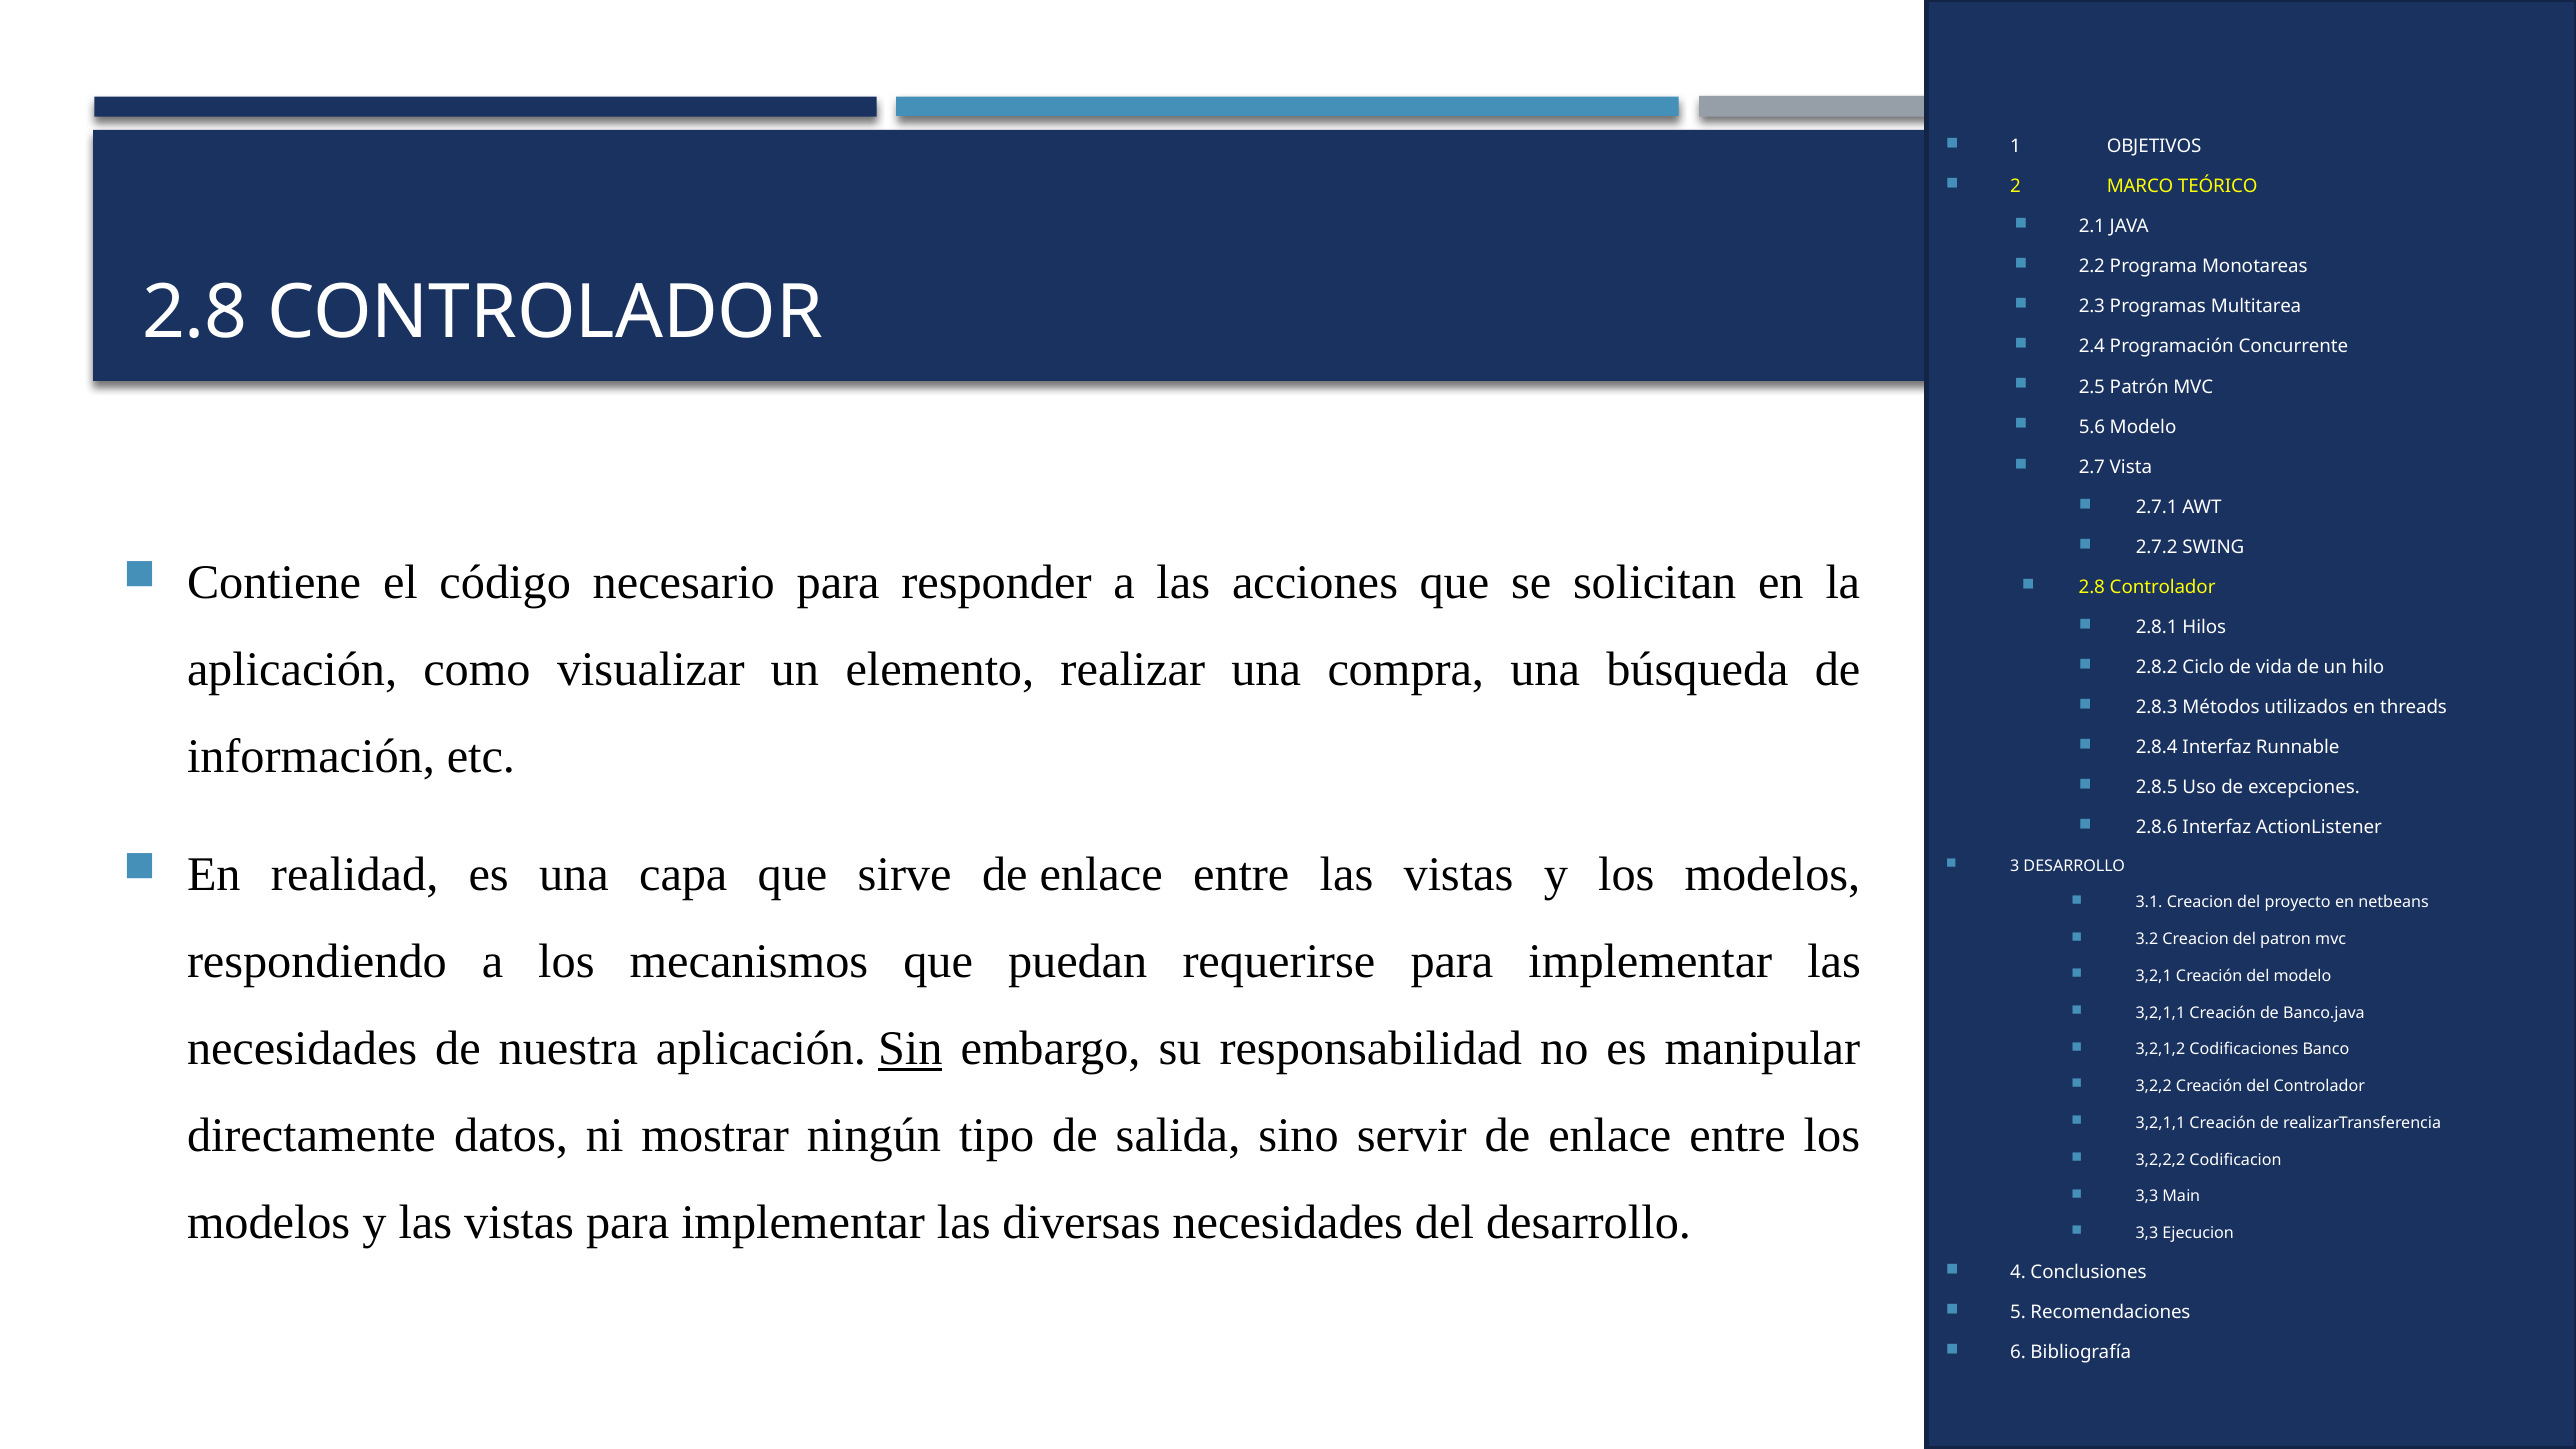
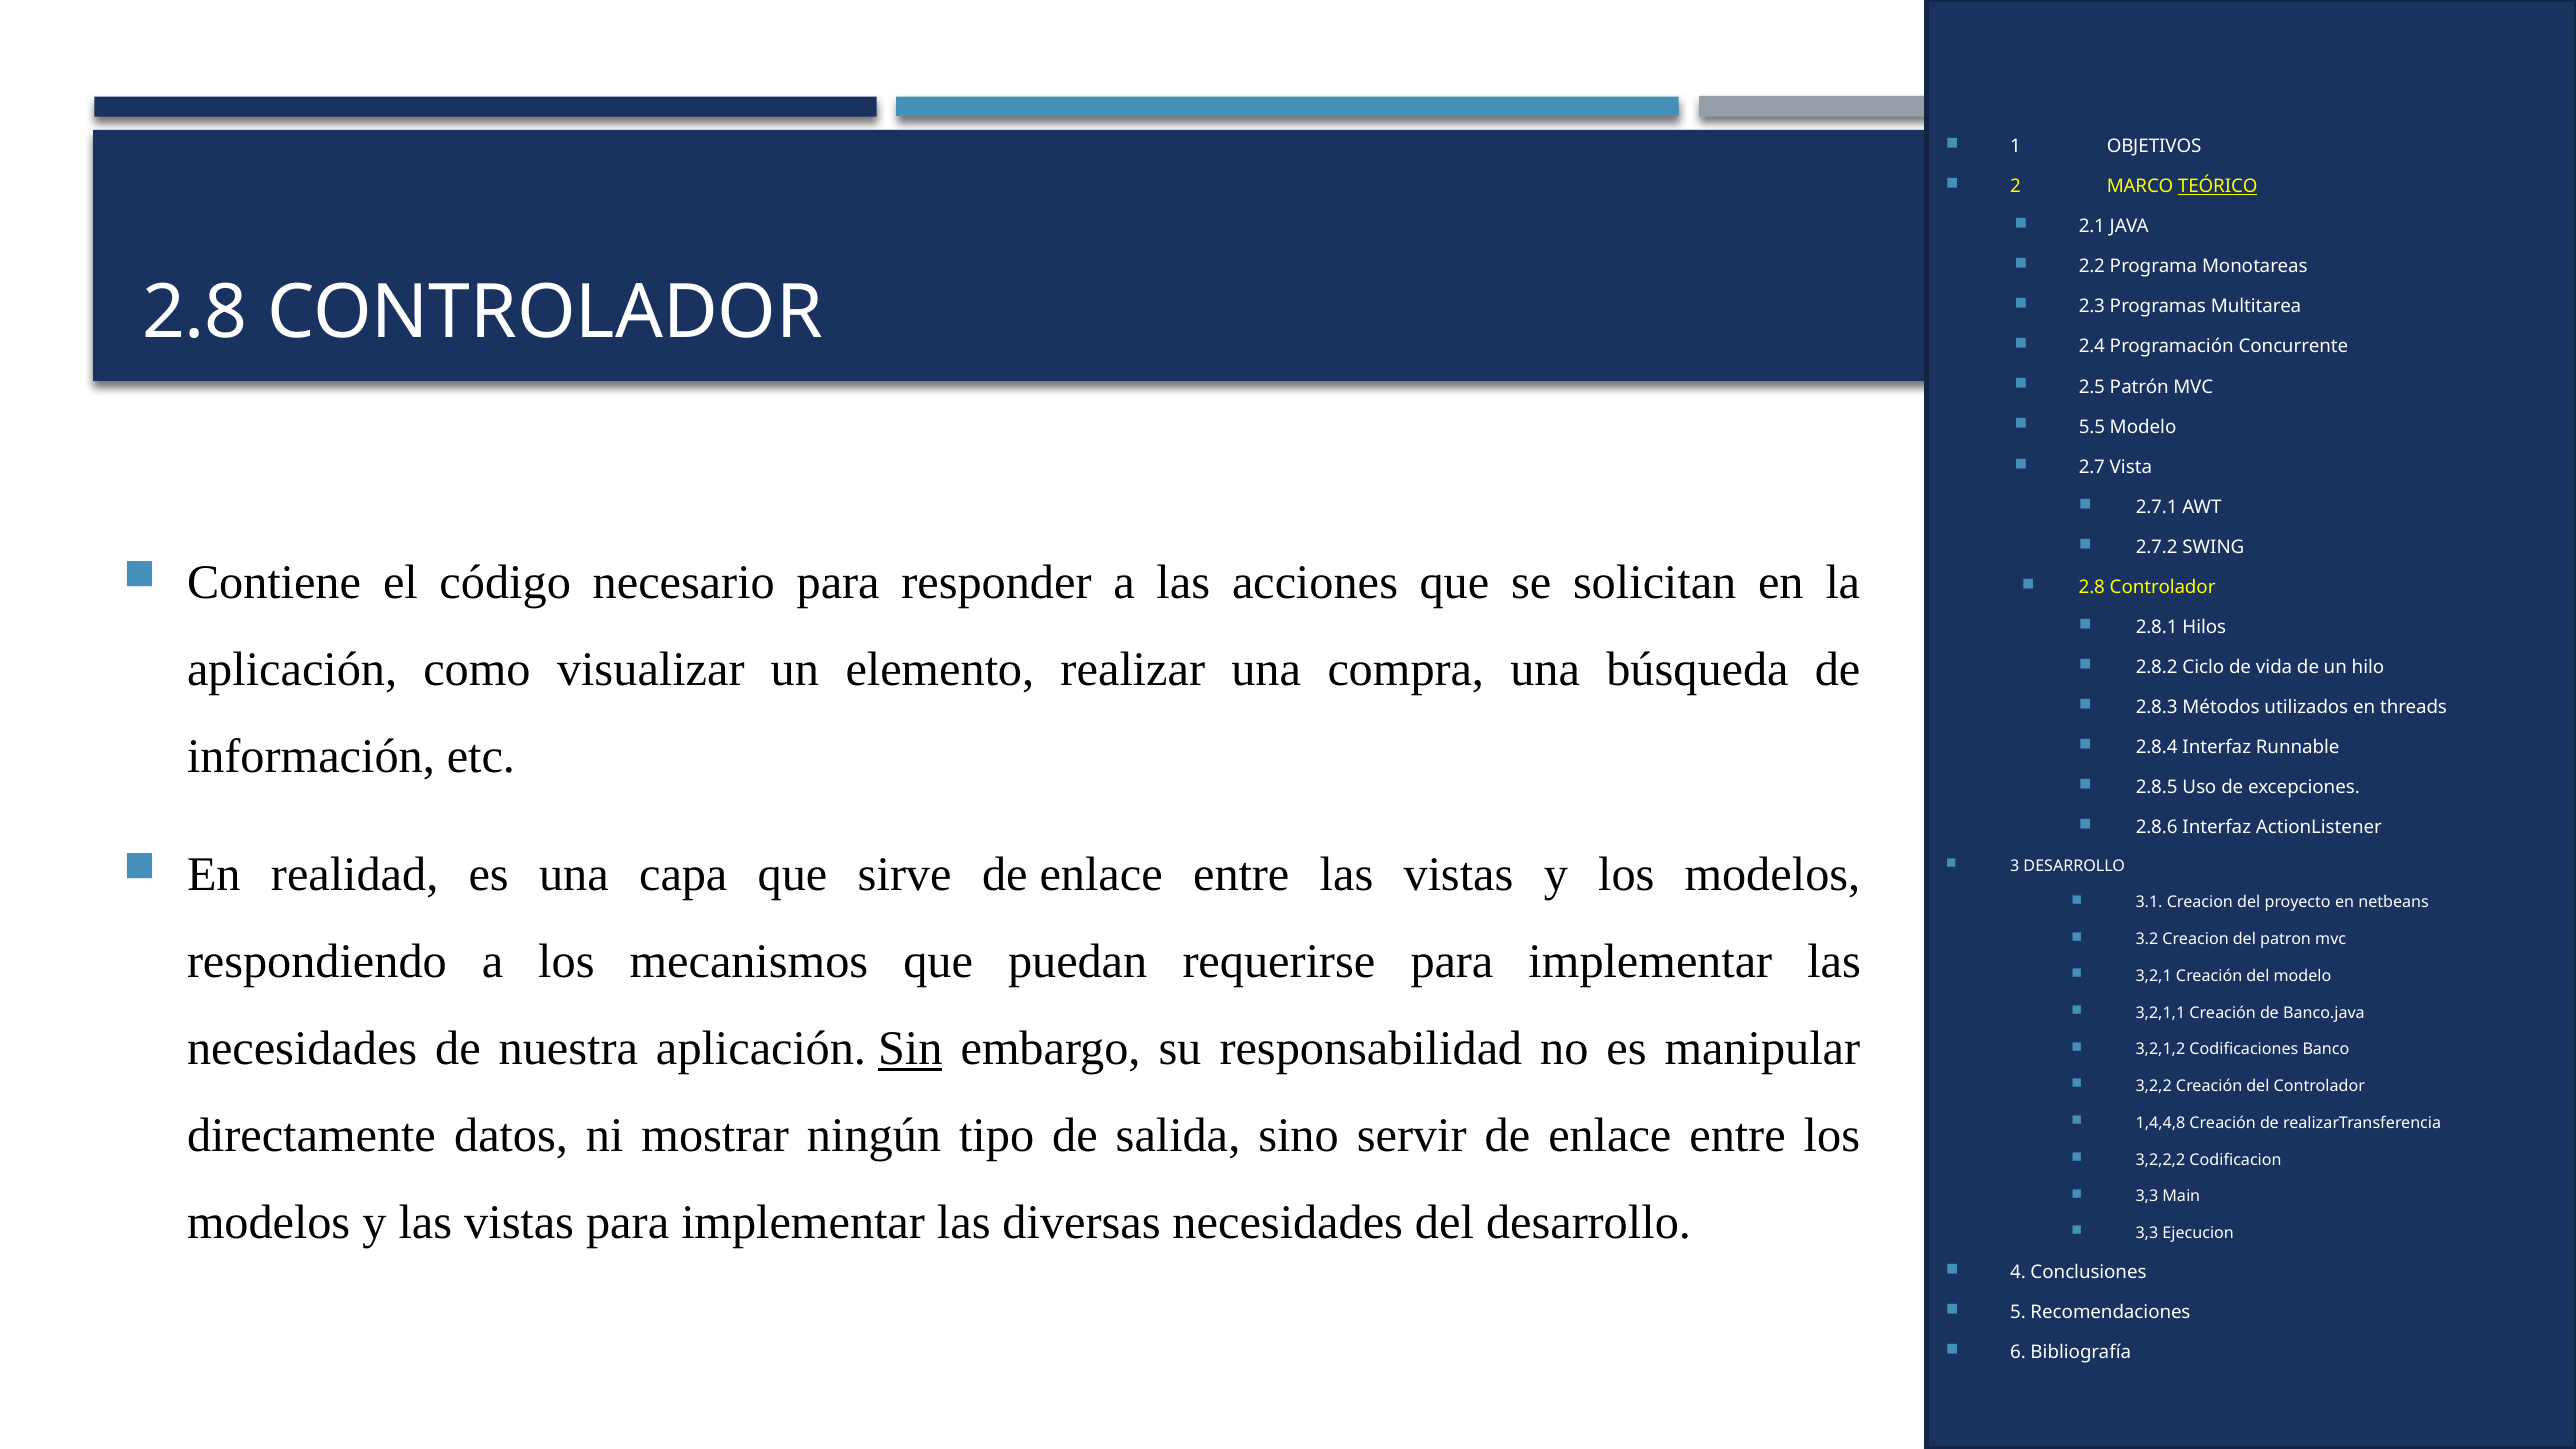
TEÓRICO underline: none -> present
5.6: 5.6 -> 5.5
3,2,1,1 at (2161, 1123): 3,2,1,1 -> 1,4,4,8
